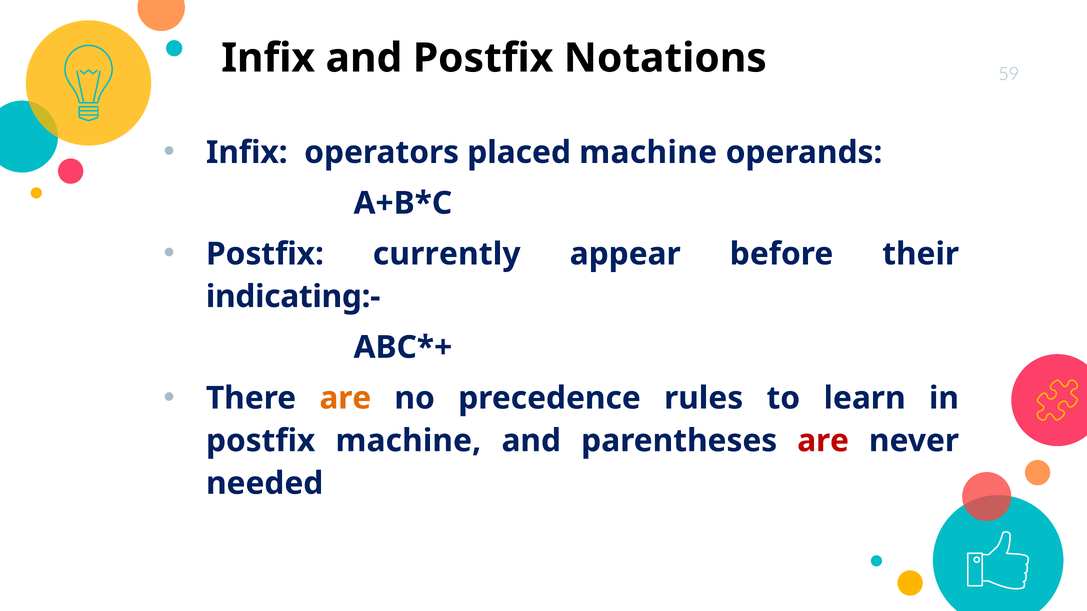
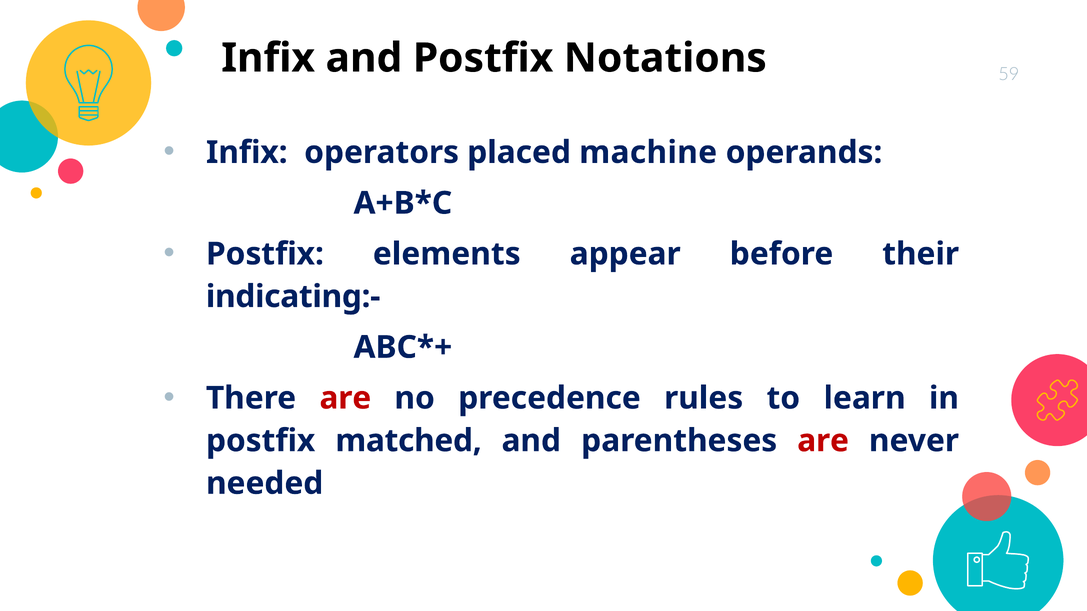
currently: currently -> elements
are at (345, 398) colour: orange -> red
postfix machine: machine -> matched
